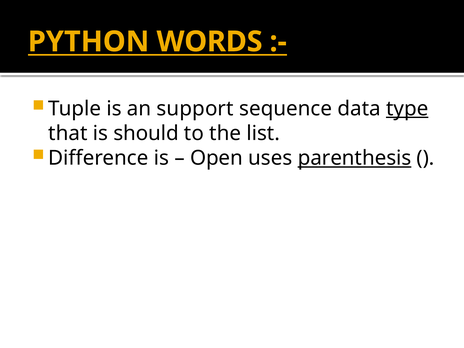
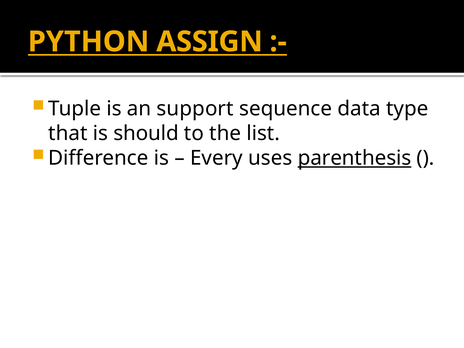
WORDS: WORDS -> ASSIGN
type underline: present -> none
Open: Open -> Every
